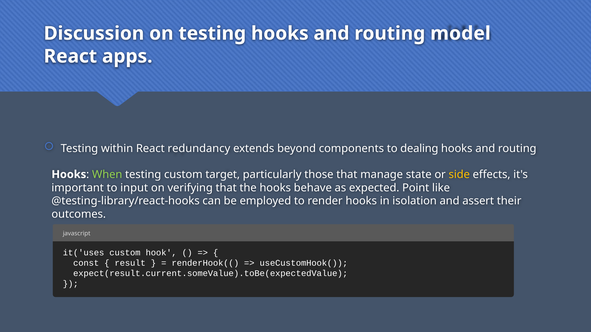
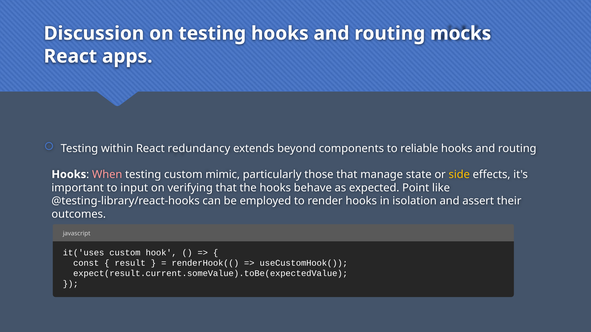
model: model -> mocks
dealing: dealing -> reliable
When colour: light green -> pink
target: target -> mimic
